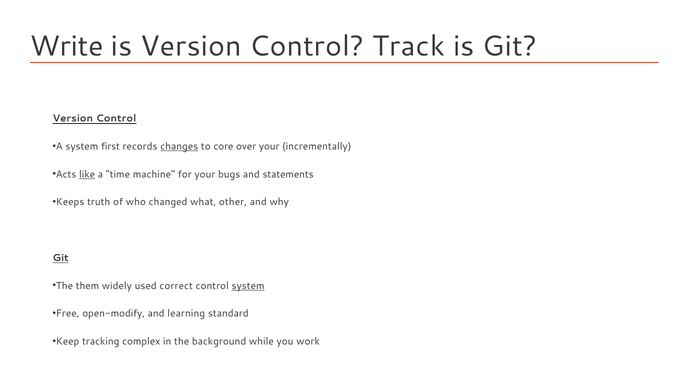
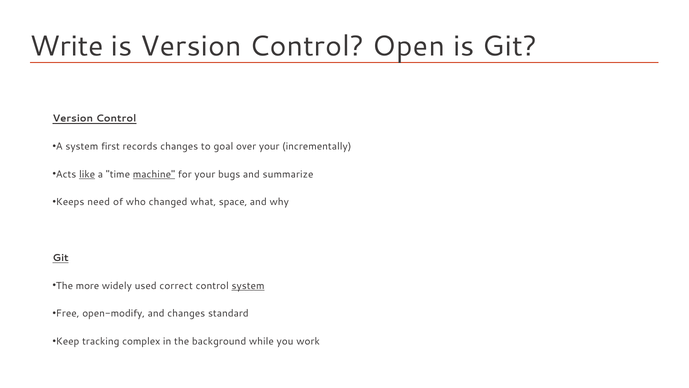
Track: Track -> Open
changes at (179, 146) underline: present -> none
core: core -> goal
machine underline: none -> present
statements: statements -> summarize
truth: truth -> need
other: other -> space
them: them -> more
and learning: learning -> changes
